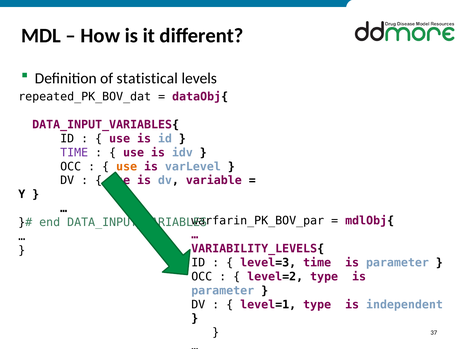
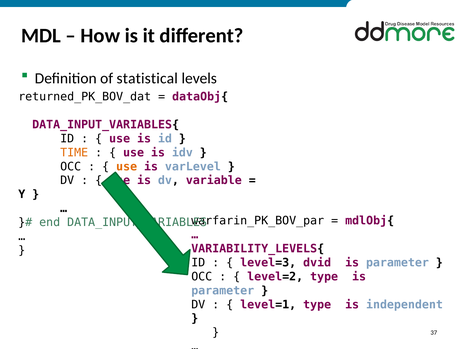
repeated_PK_BOV_dat: repeated_PK_BOV_dat -> returned_PK_BOV_dat
TIME at (74, 152) colour: purple -> orange
level=3 time: time -> dvid
